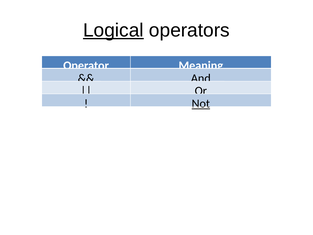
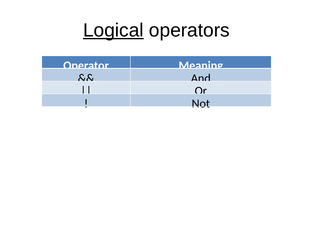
Not underline: present -> none
